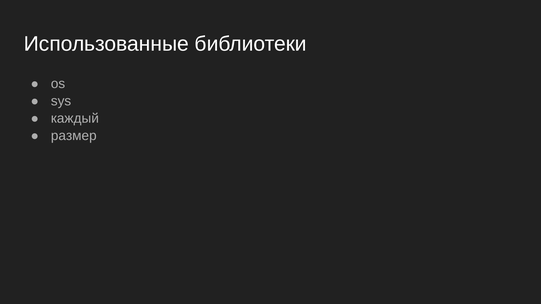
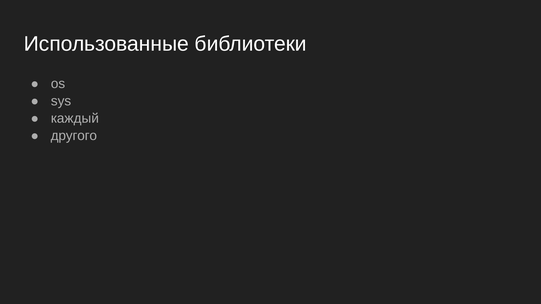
размер: размер -> другого
